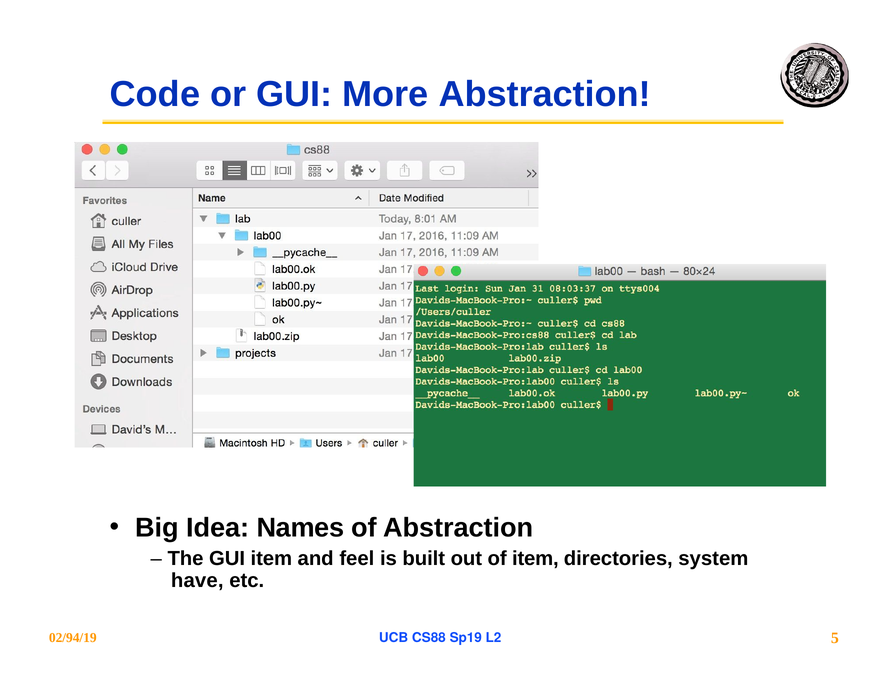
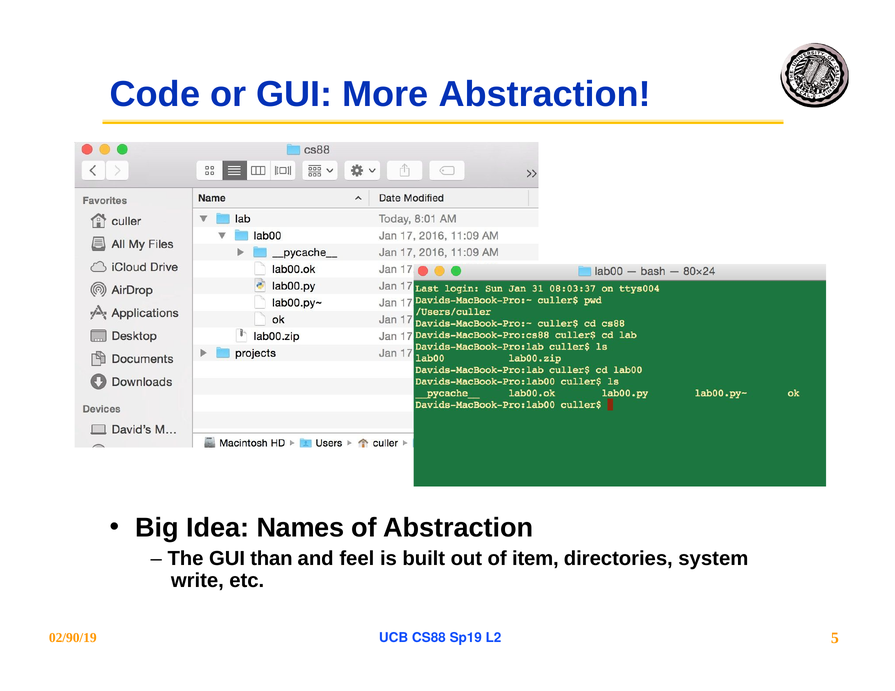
GUI item: item -> than
have: have -> write
02/94/19: 02/94/19 -> 02/90/19
